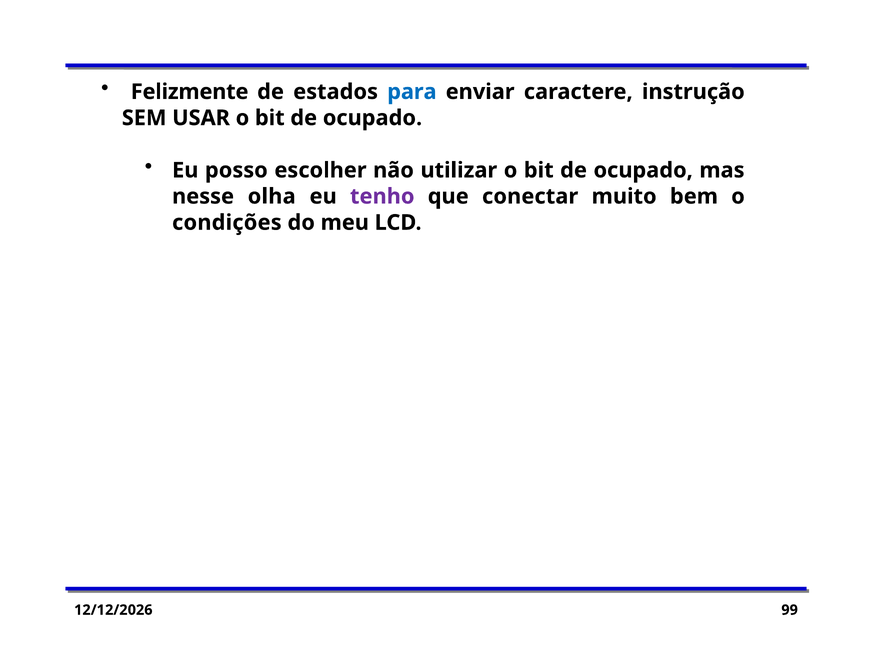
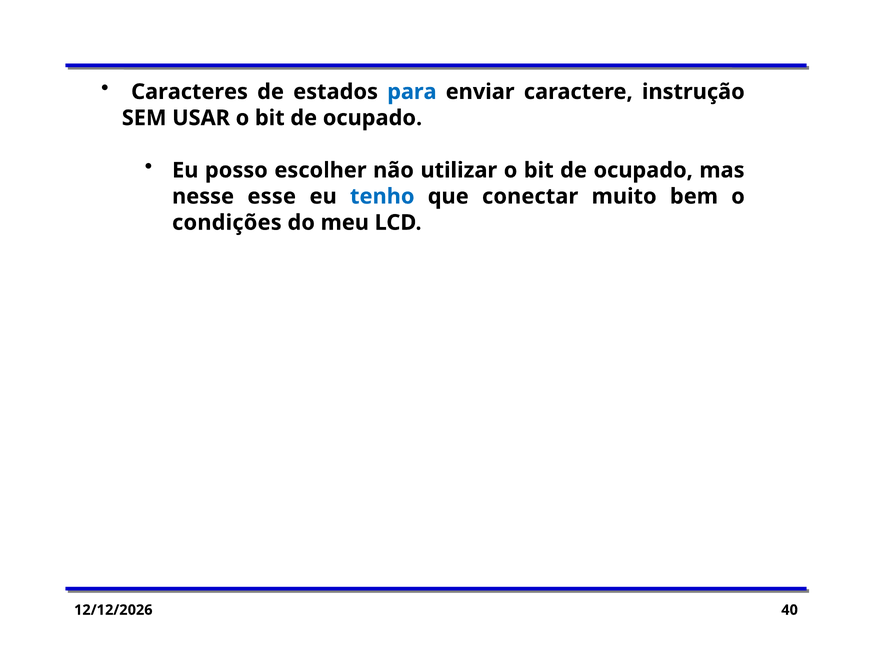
Felizmente: Felizmente -> Caracteres
olha: olha -> esse
tenho colour: purple -> blue
99: 99 -> 40
